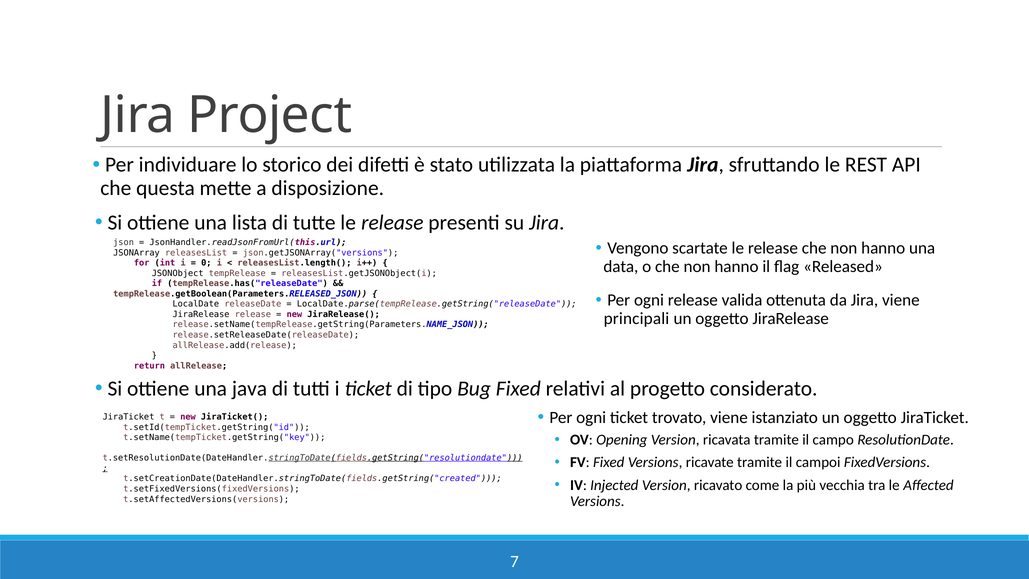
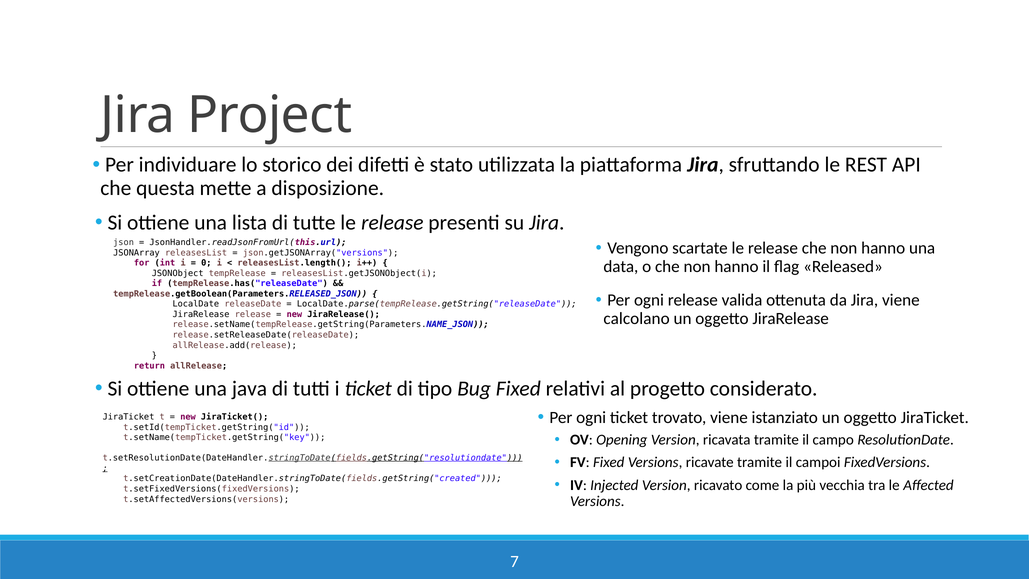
principali: principali -> calcolano
